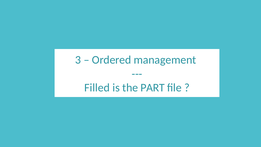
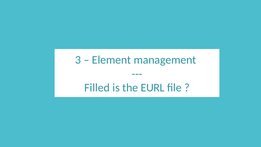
Ordered: Ordered -> Element
PART: PART -> EURL
